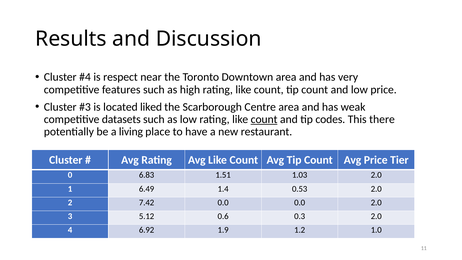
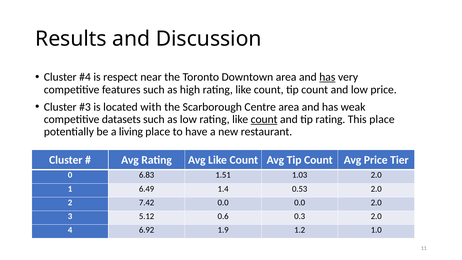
has at (327, 77) underline: none -> present
liked: liked -> with
tip codes: codes -> rating
This there: there -> place
